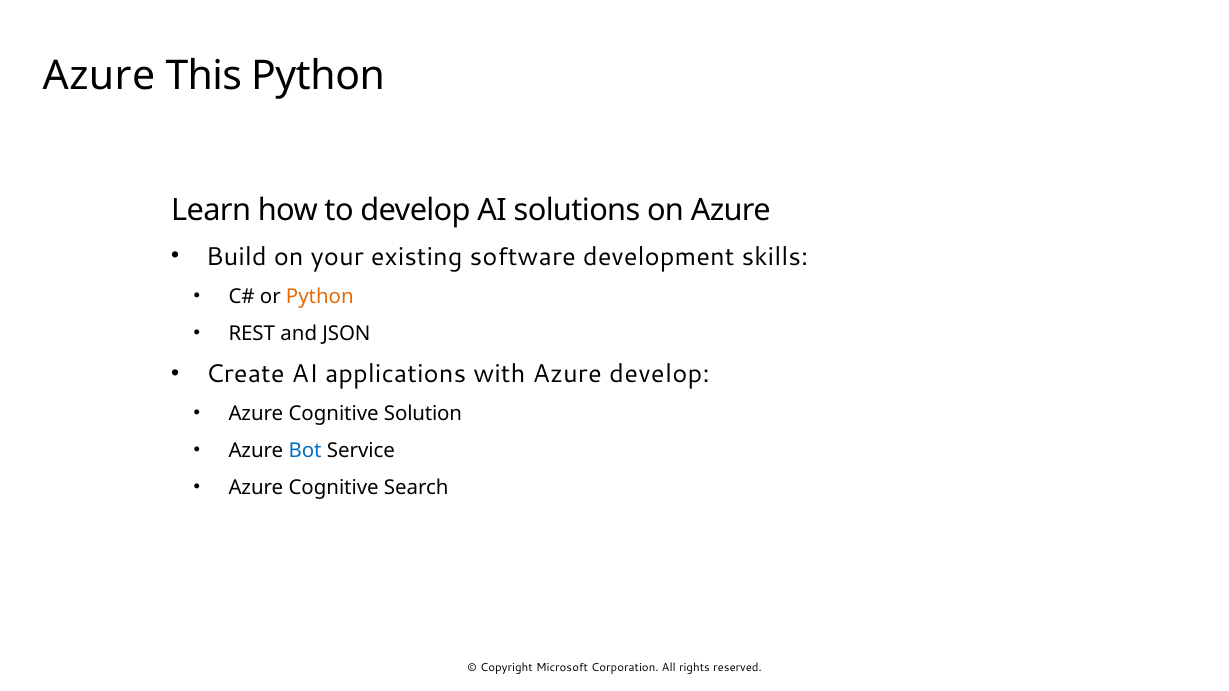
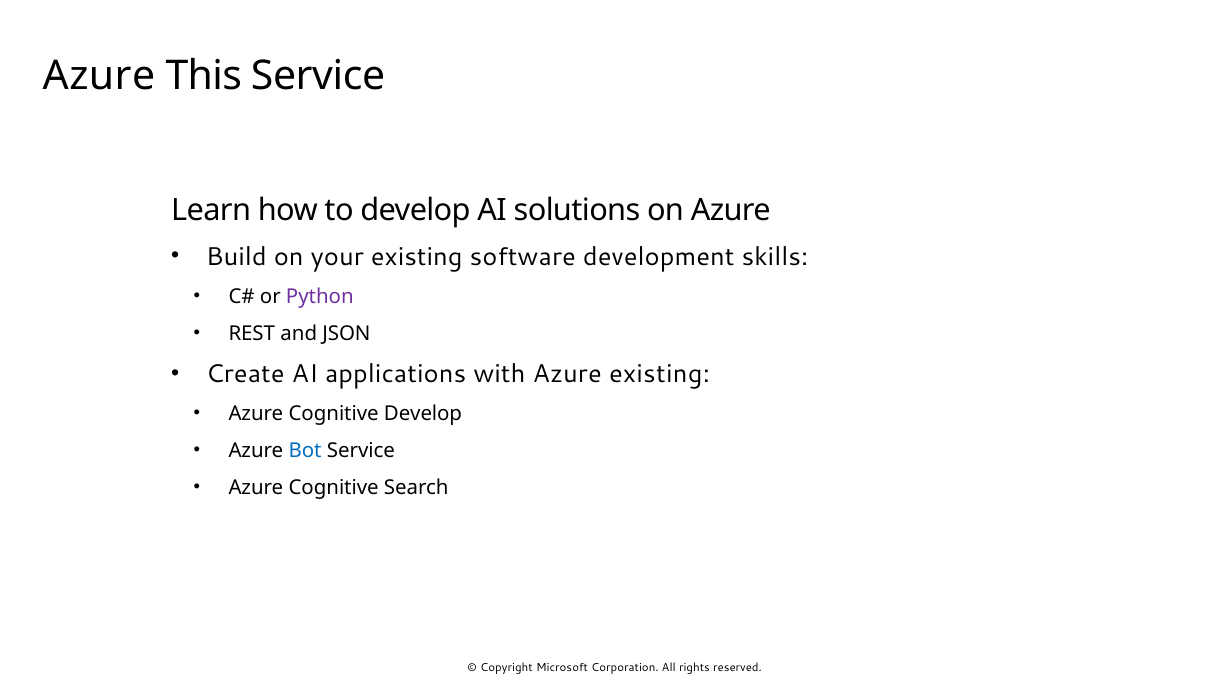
This Python: Python -> Service
Python at (320, 297) colour: orange -> purple
Azure develop: develop -> existing
Cognitive Solution: Solution -> Develop
